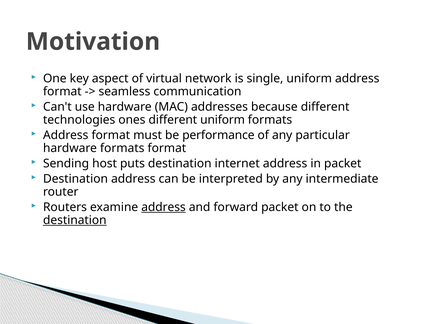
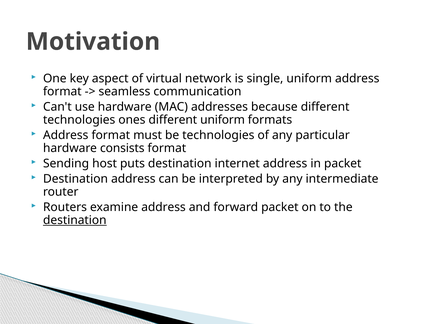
be performance: performance -> technologies
hardware formats: formats -> consists
address at (163, 207) underline: present -> none
